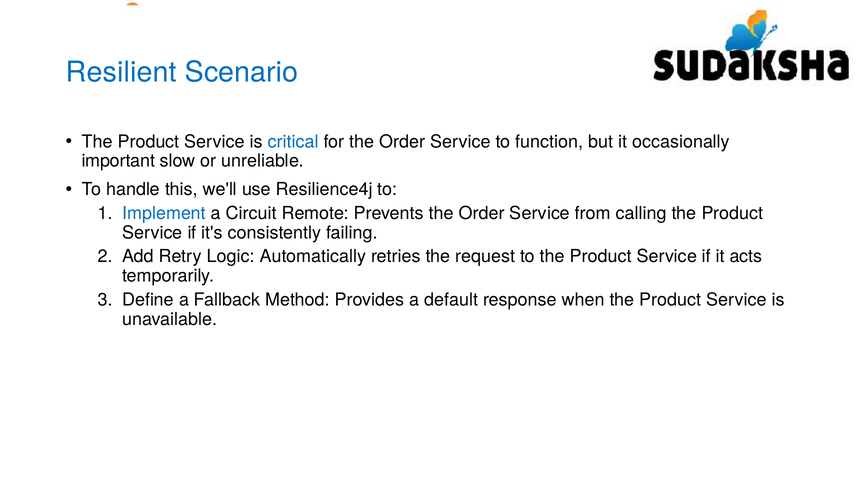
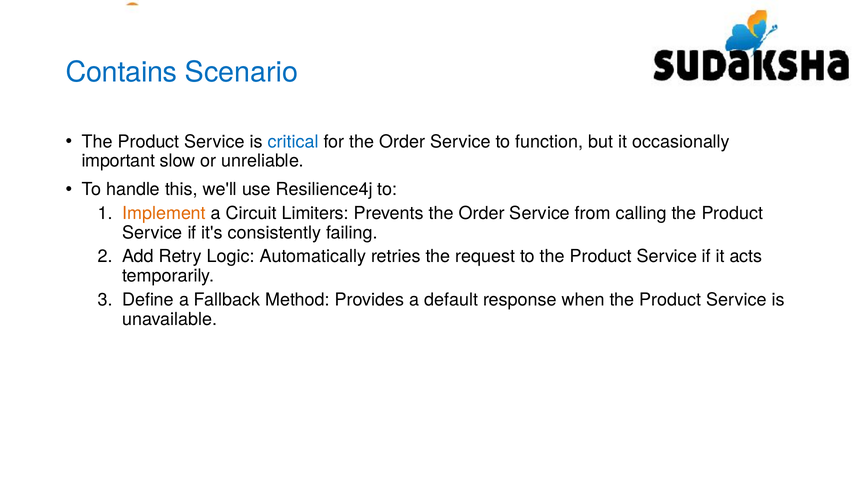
Resilient: Resilient -> Contains
Implement colour: blue -> orange
Remote: Remote -> Limiters
